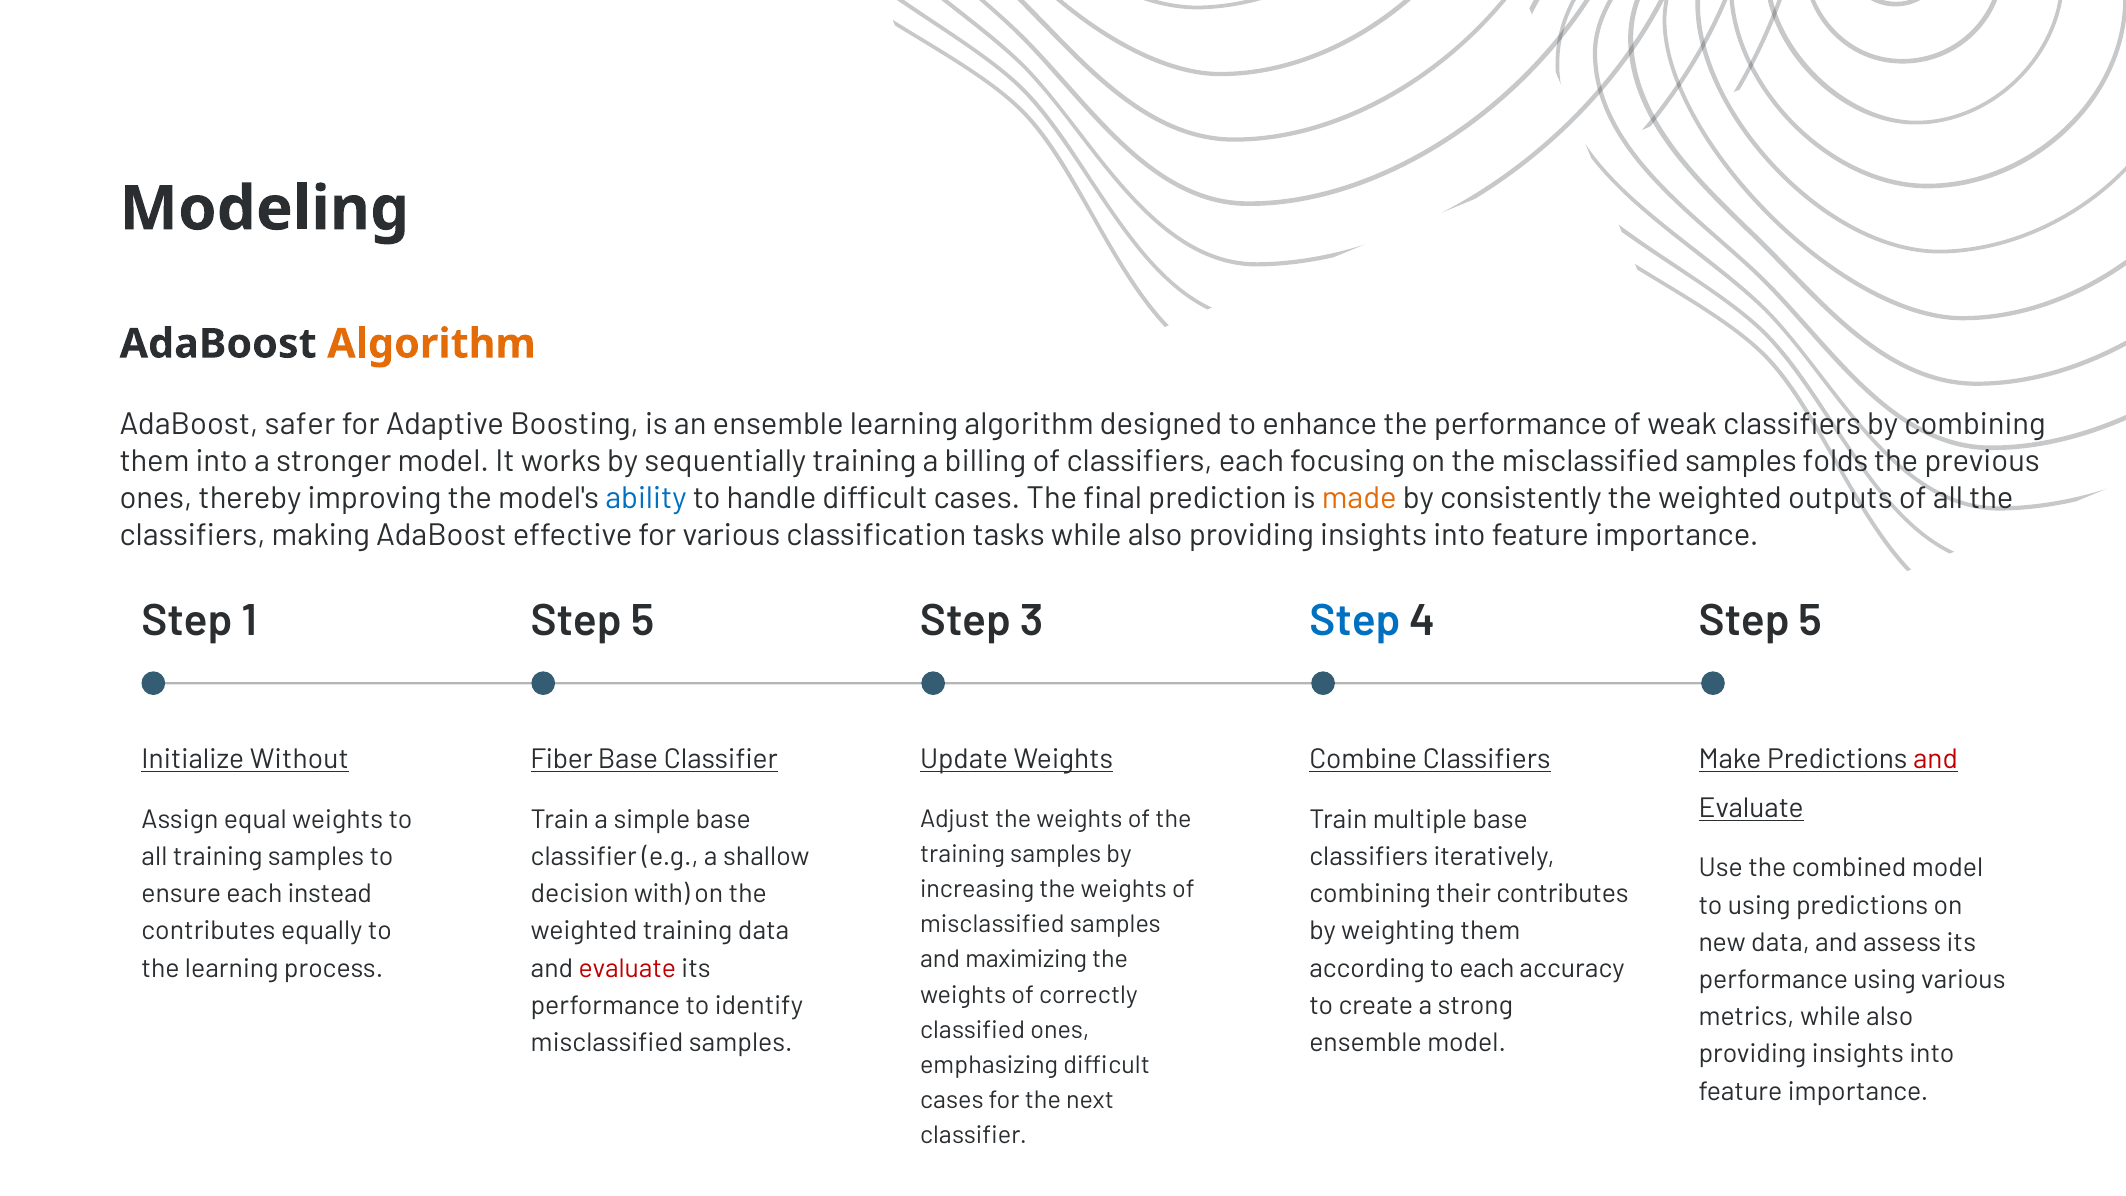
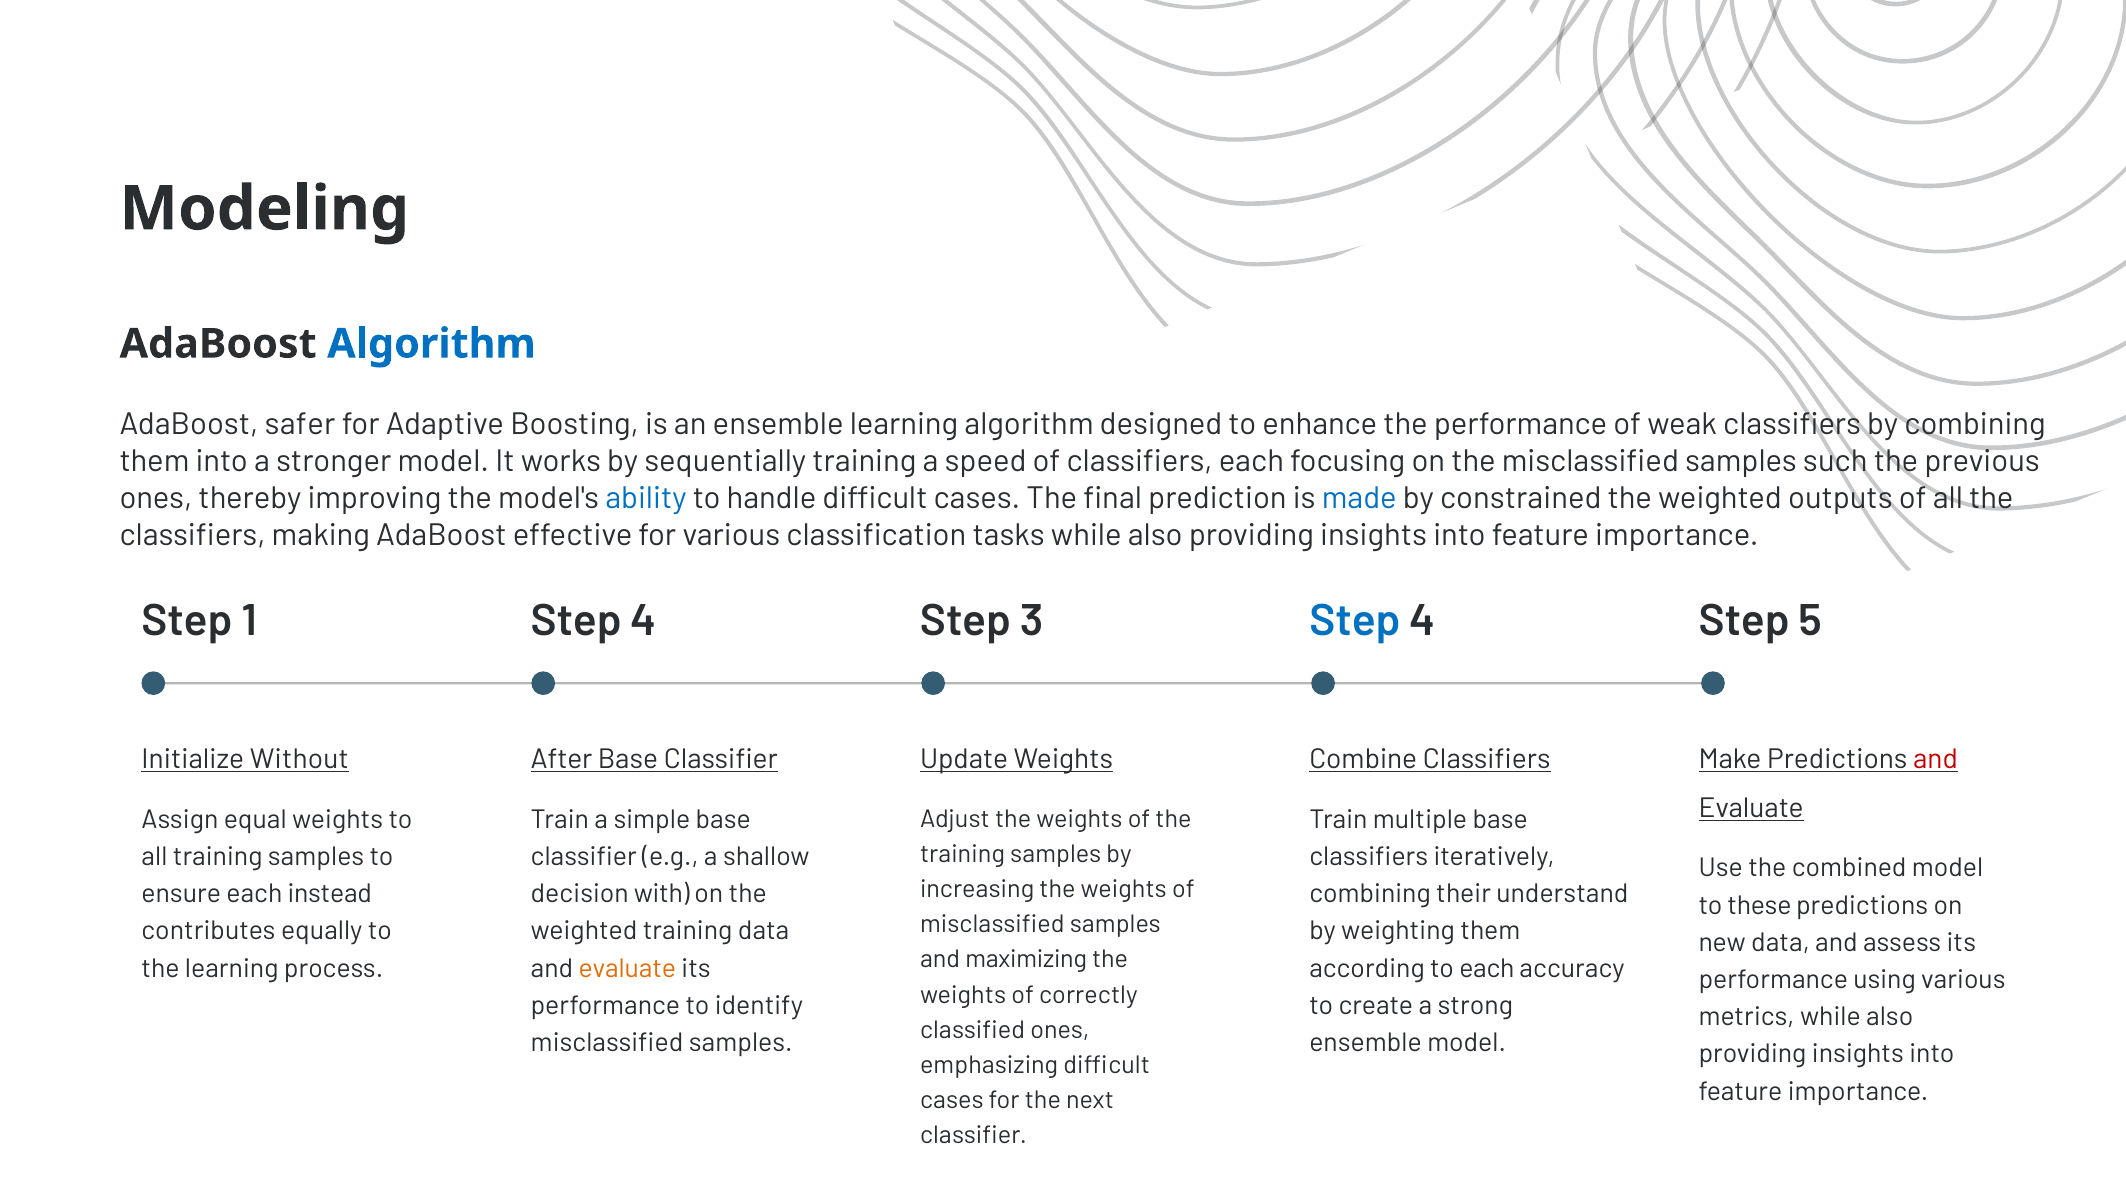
Algorithm at (431, 344) colour: orange -> blue
billing: billing -> speed
folds: folds -> such
made colour: orange -> blue
consistently: consistently -> constrained
1 Step 5: 5 -> 4
Fiber: Fiber -> After
their contributes: contributes -> understand
to using: using -> these
evaluate at (627, 968) colour: red -> orange
